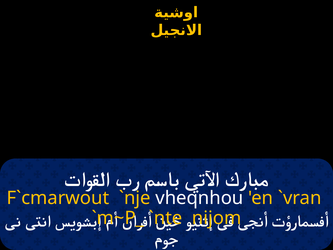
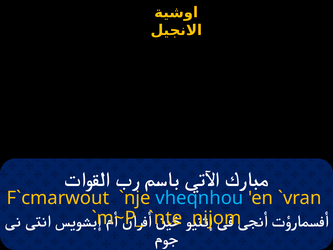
vheqnhou colour: white -> light blue
